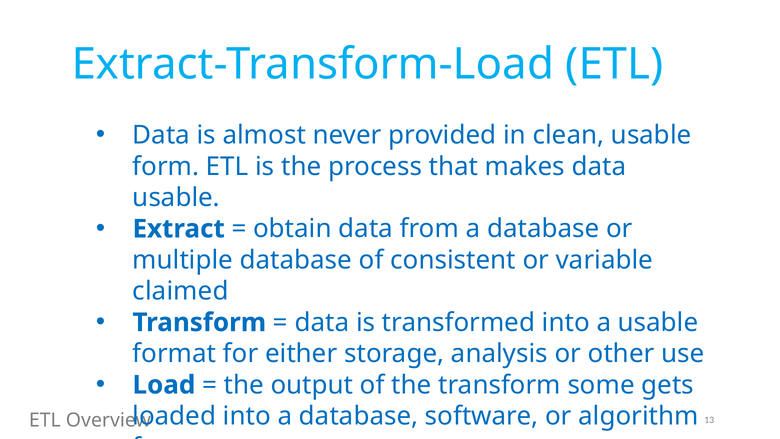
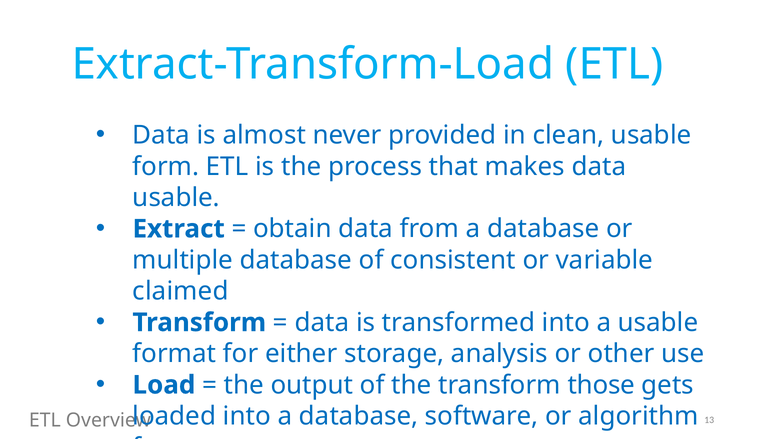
some: some -> those
